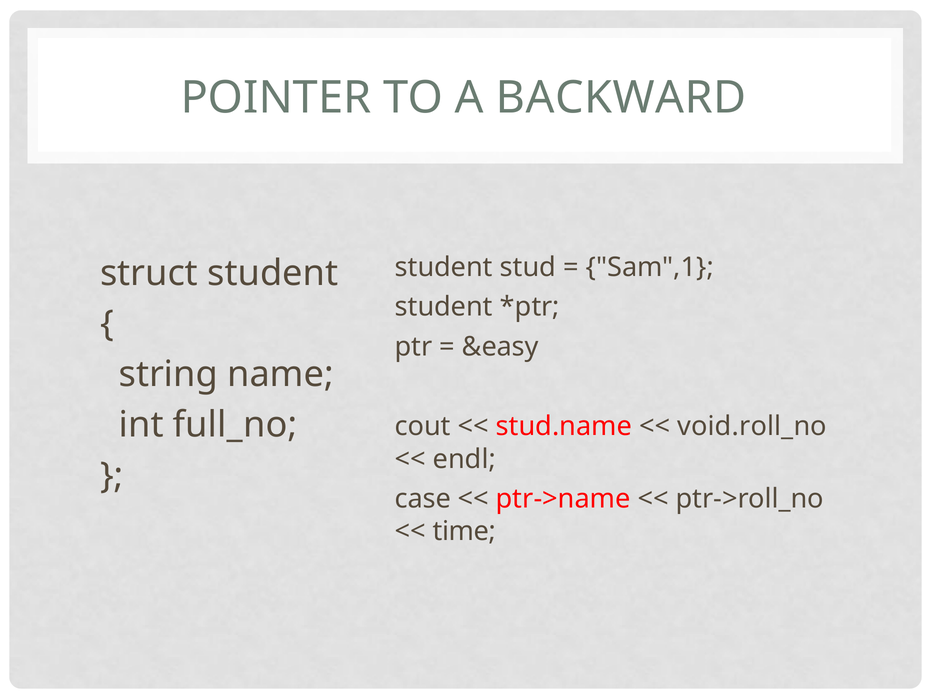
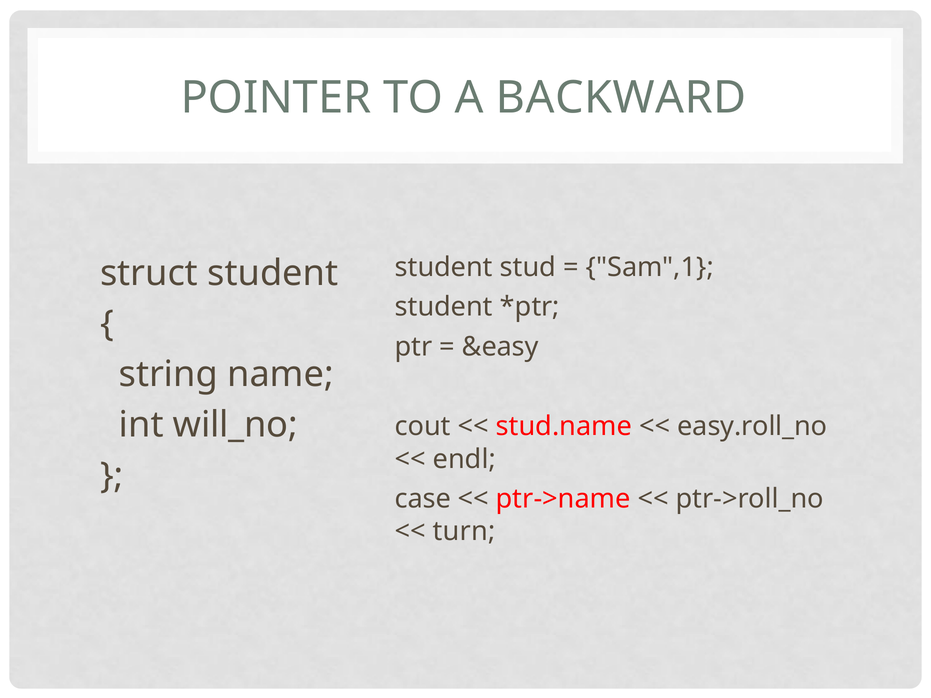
full_no: full_no -> will_no
void.roll_no: void.roll_no -> easy.roll_no
time: time -> turn
